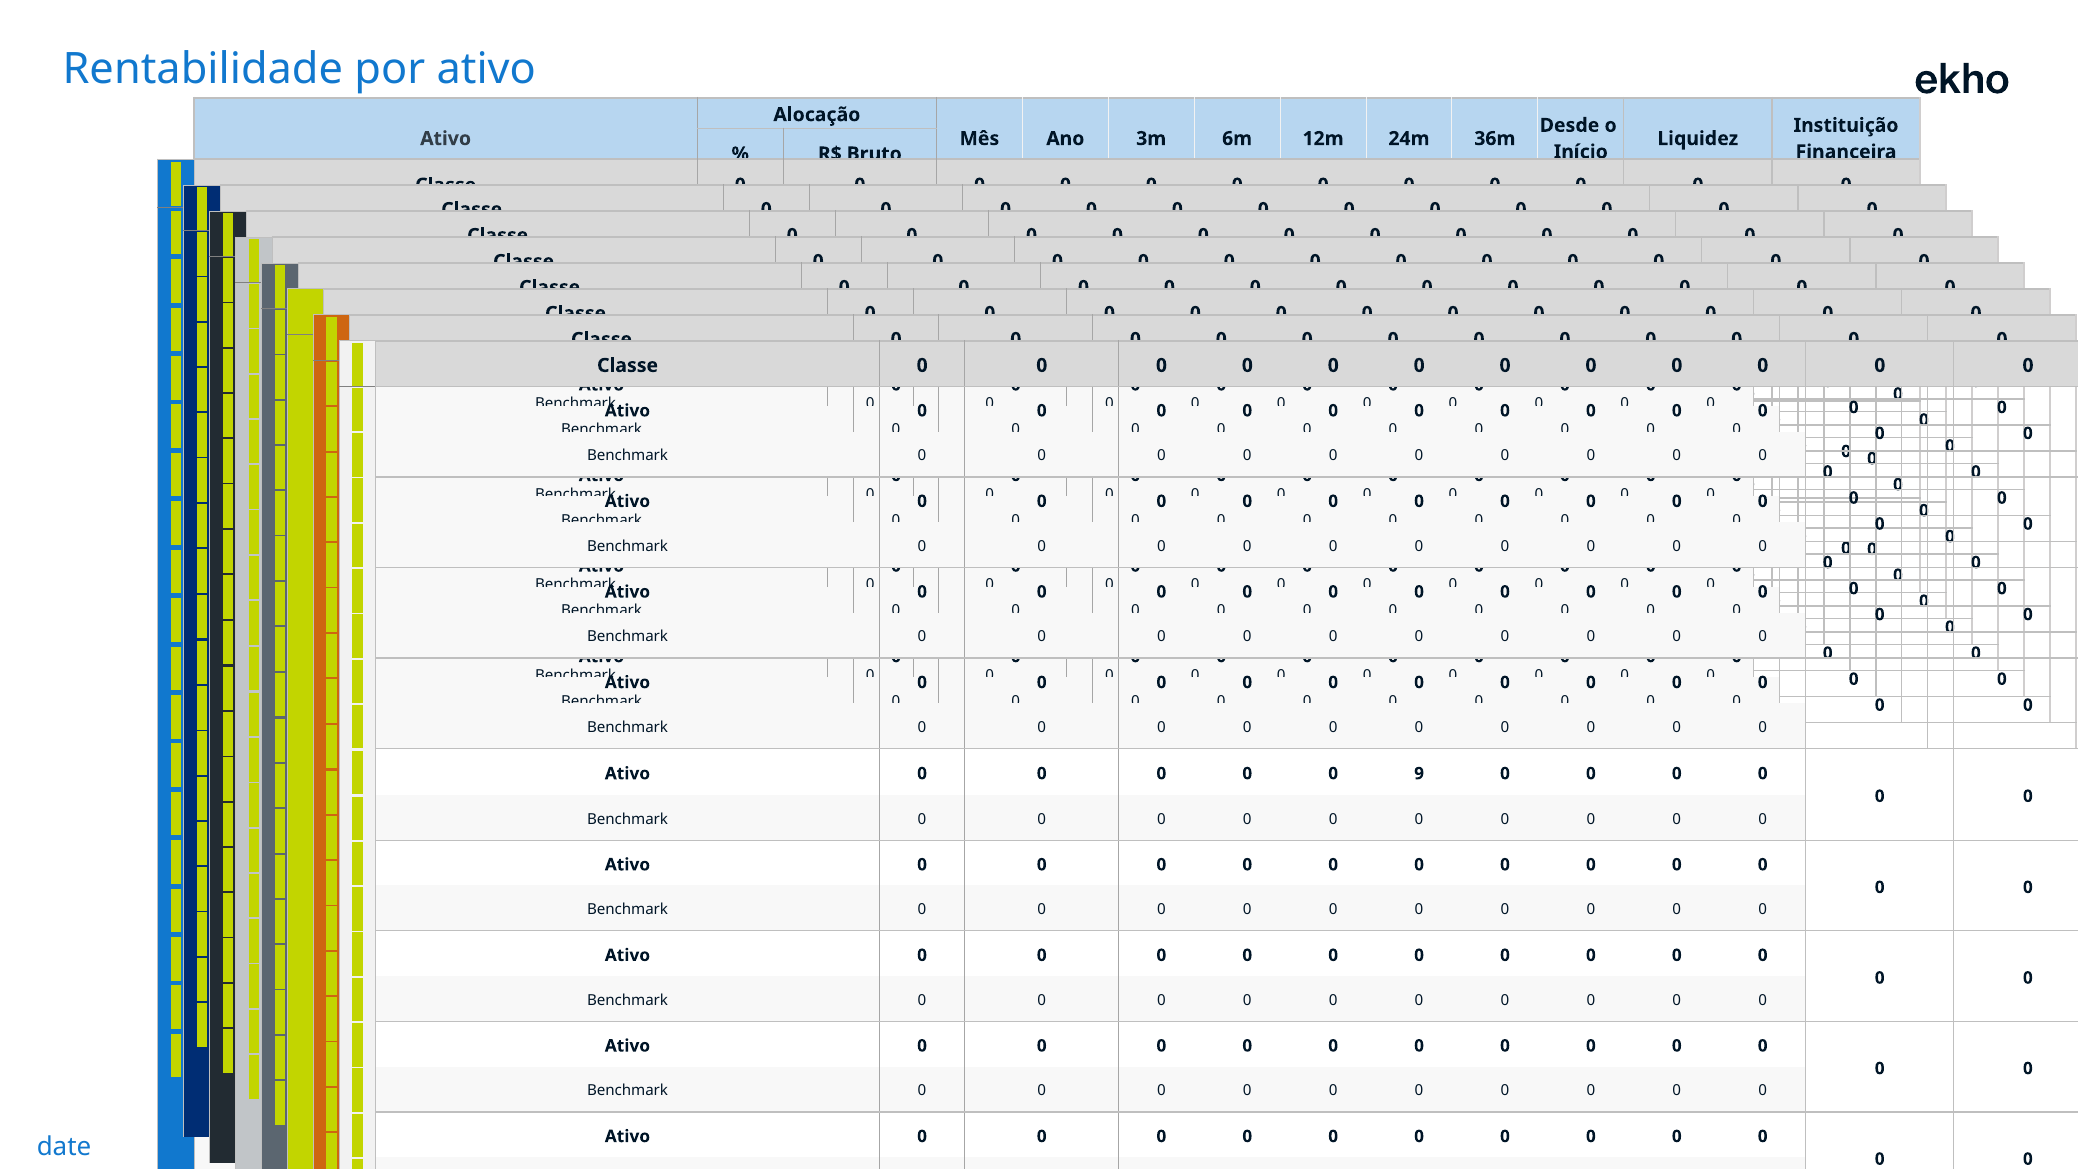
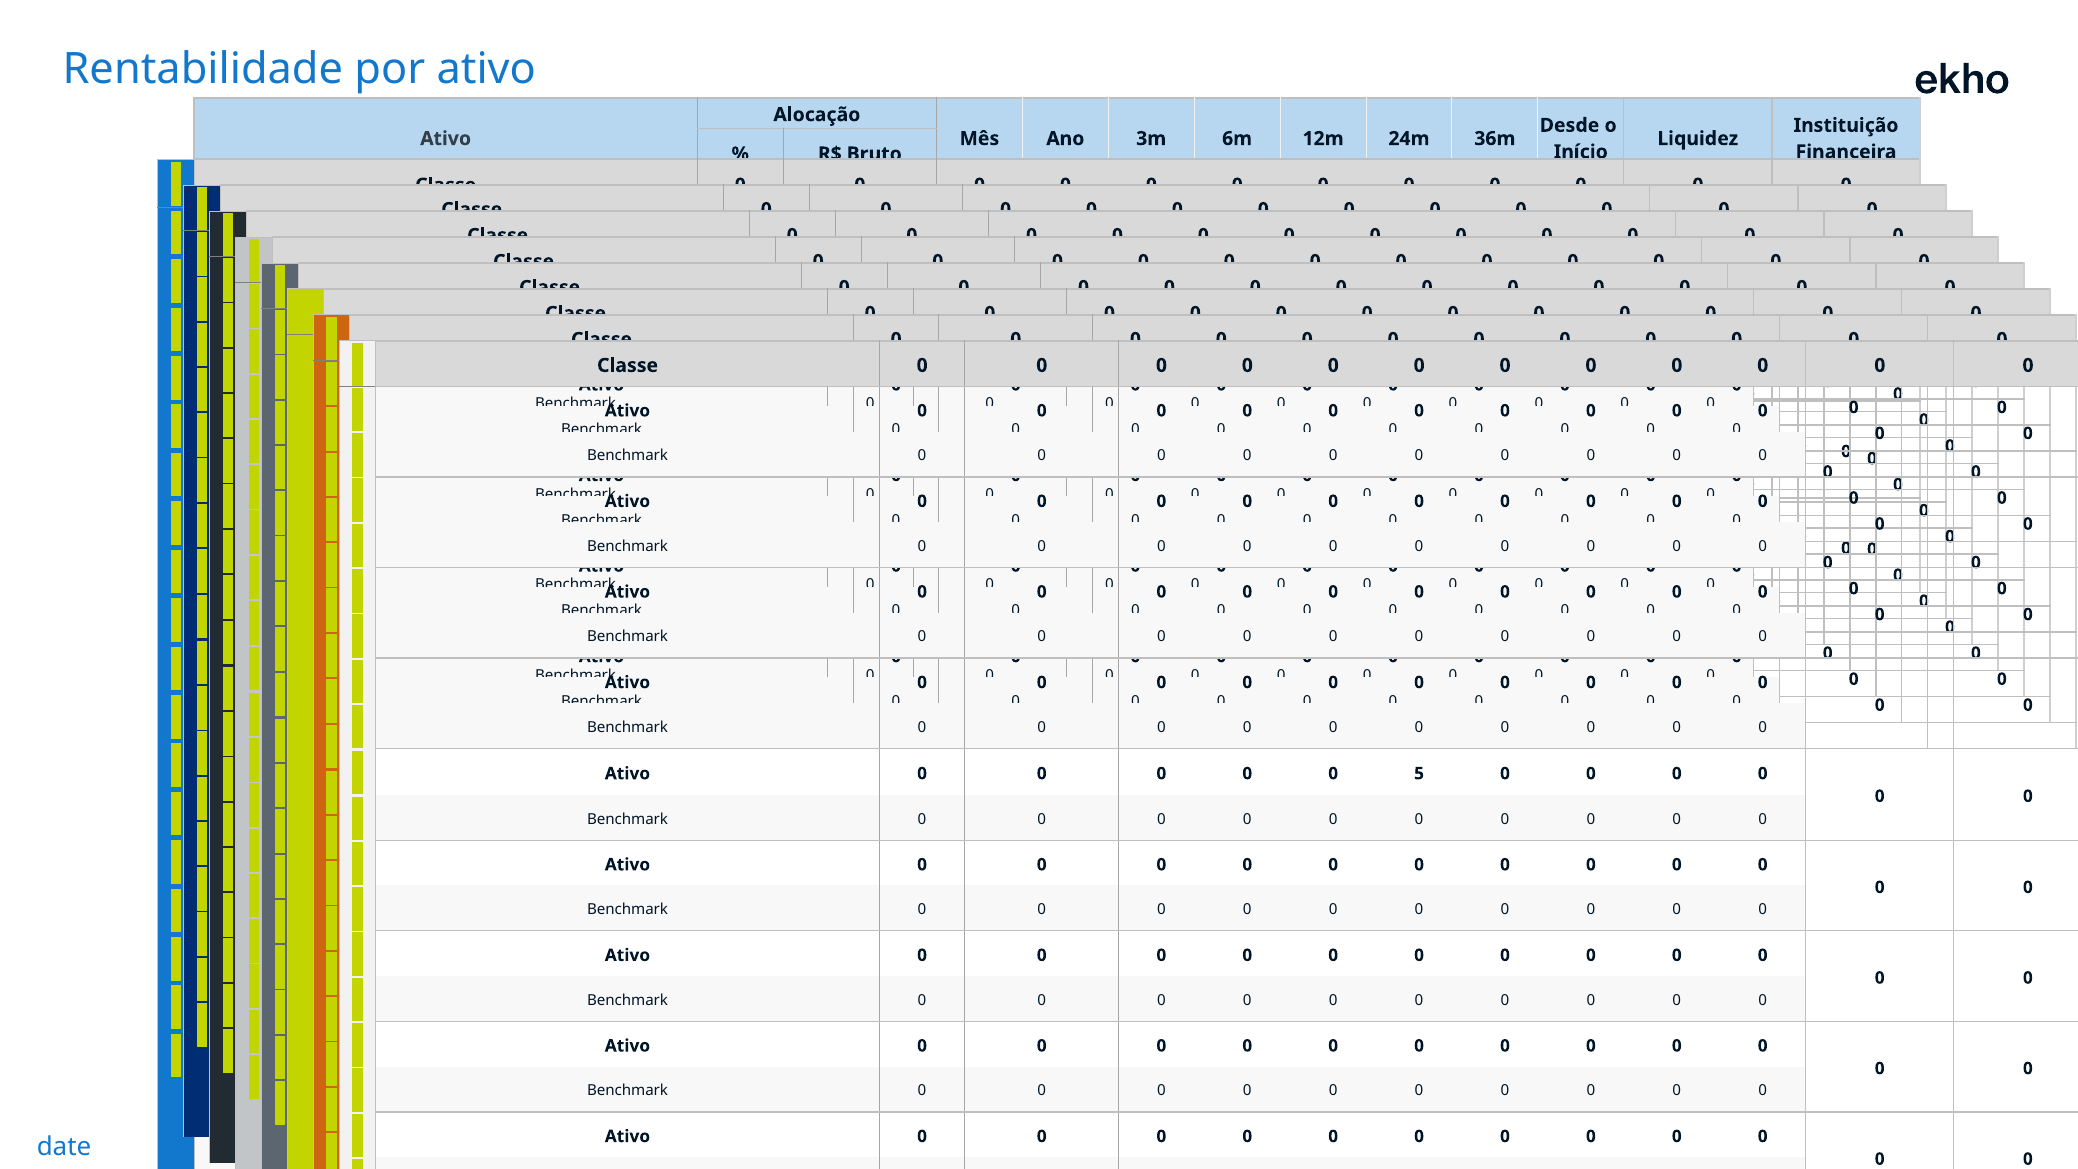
9: 9 -> 5
